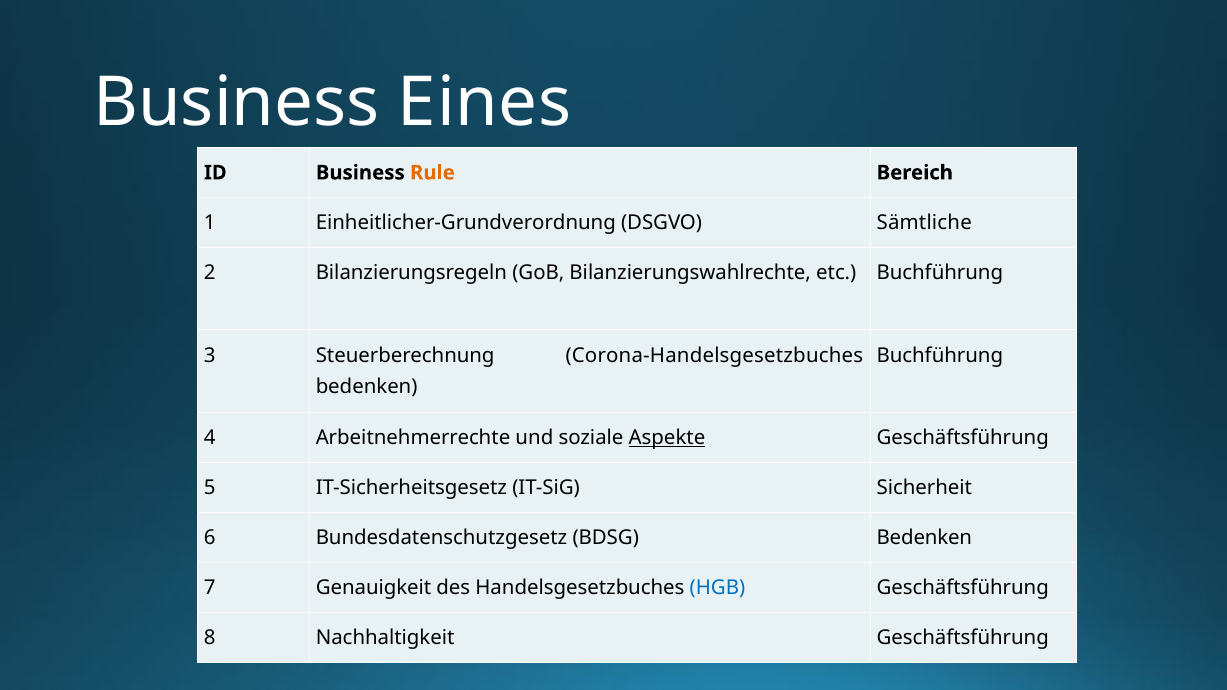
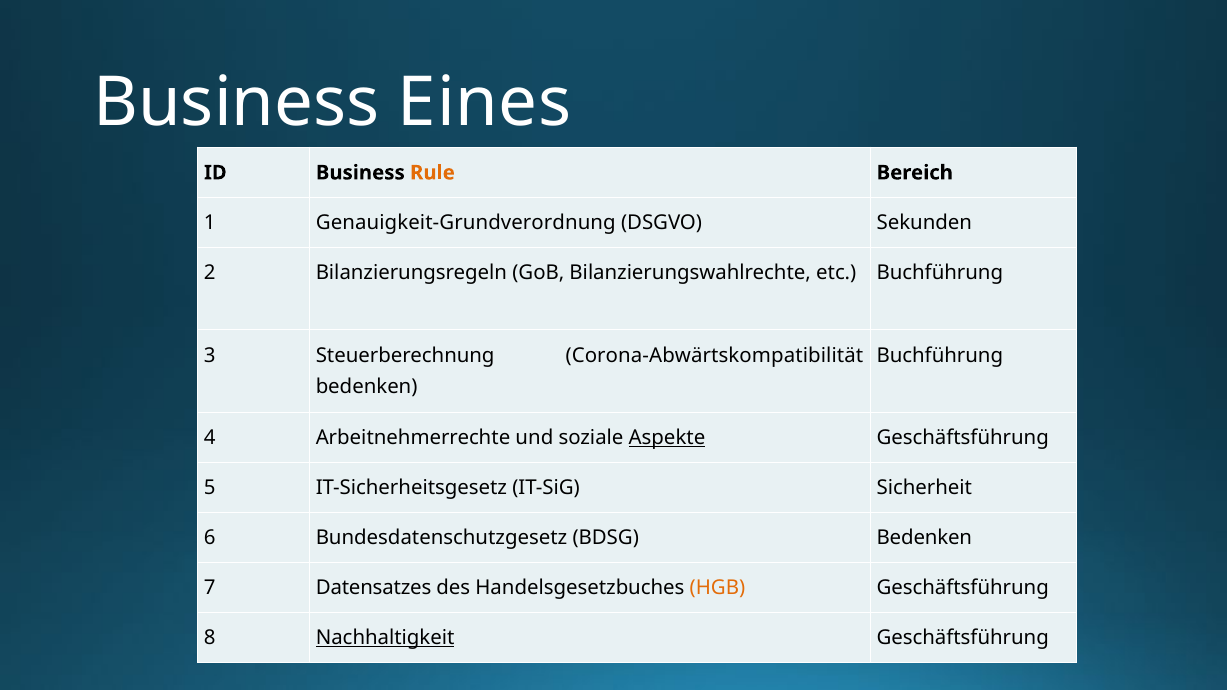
Einheitlicher-Grundverordnung: Einheitlicher-Grundverordnung -> Genauigkeit-Grundverordnung
Sämtliche: Sämtliche -> Sekunden
Corona-Handelsgesetzbuches: Corona-Handelsgesetzbuches -> Corona-Abwärtskompatibilität
Genauigkeit: Genauigkeit -> Datensatzes
HGB colour: blue -> orange
Nachhaltigkeit underline: none -> present
